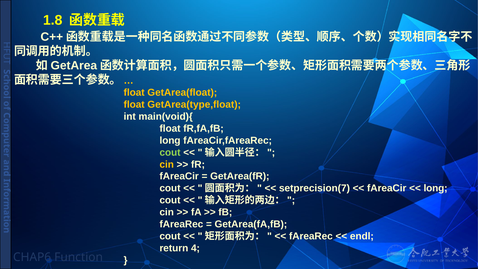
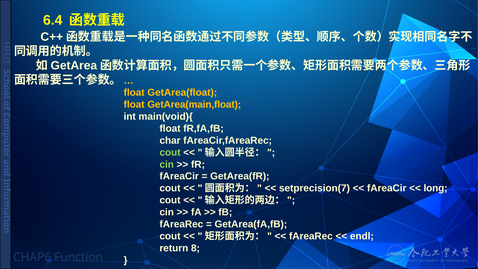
1.8: 1.8 -> 6.4
GetArea(type,float: GetArea(type,float -> GetArea(main,float
long at (170, 140): long -> char
cin at (167, 164) colour: yellow -> light green
4: 4 -> 8
